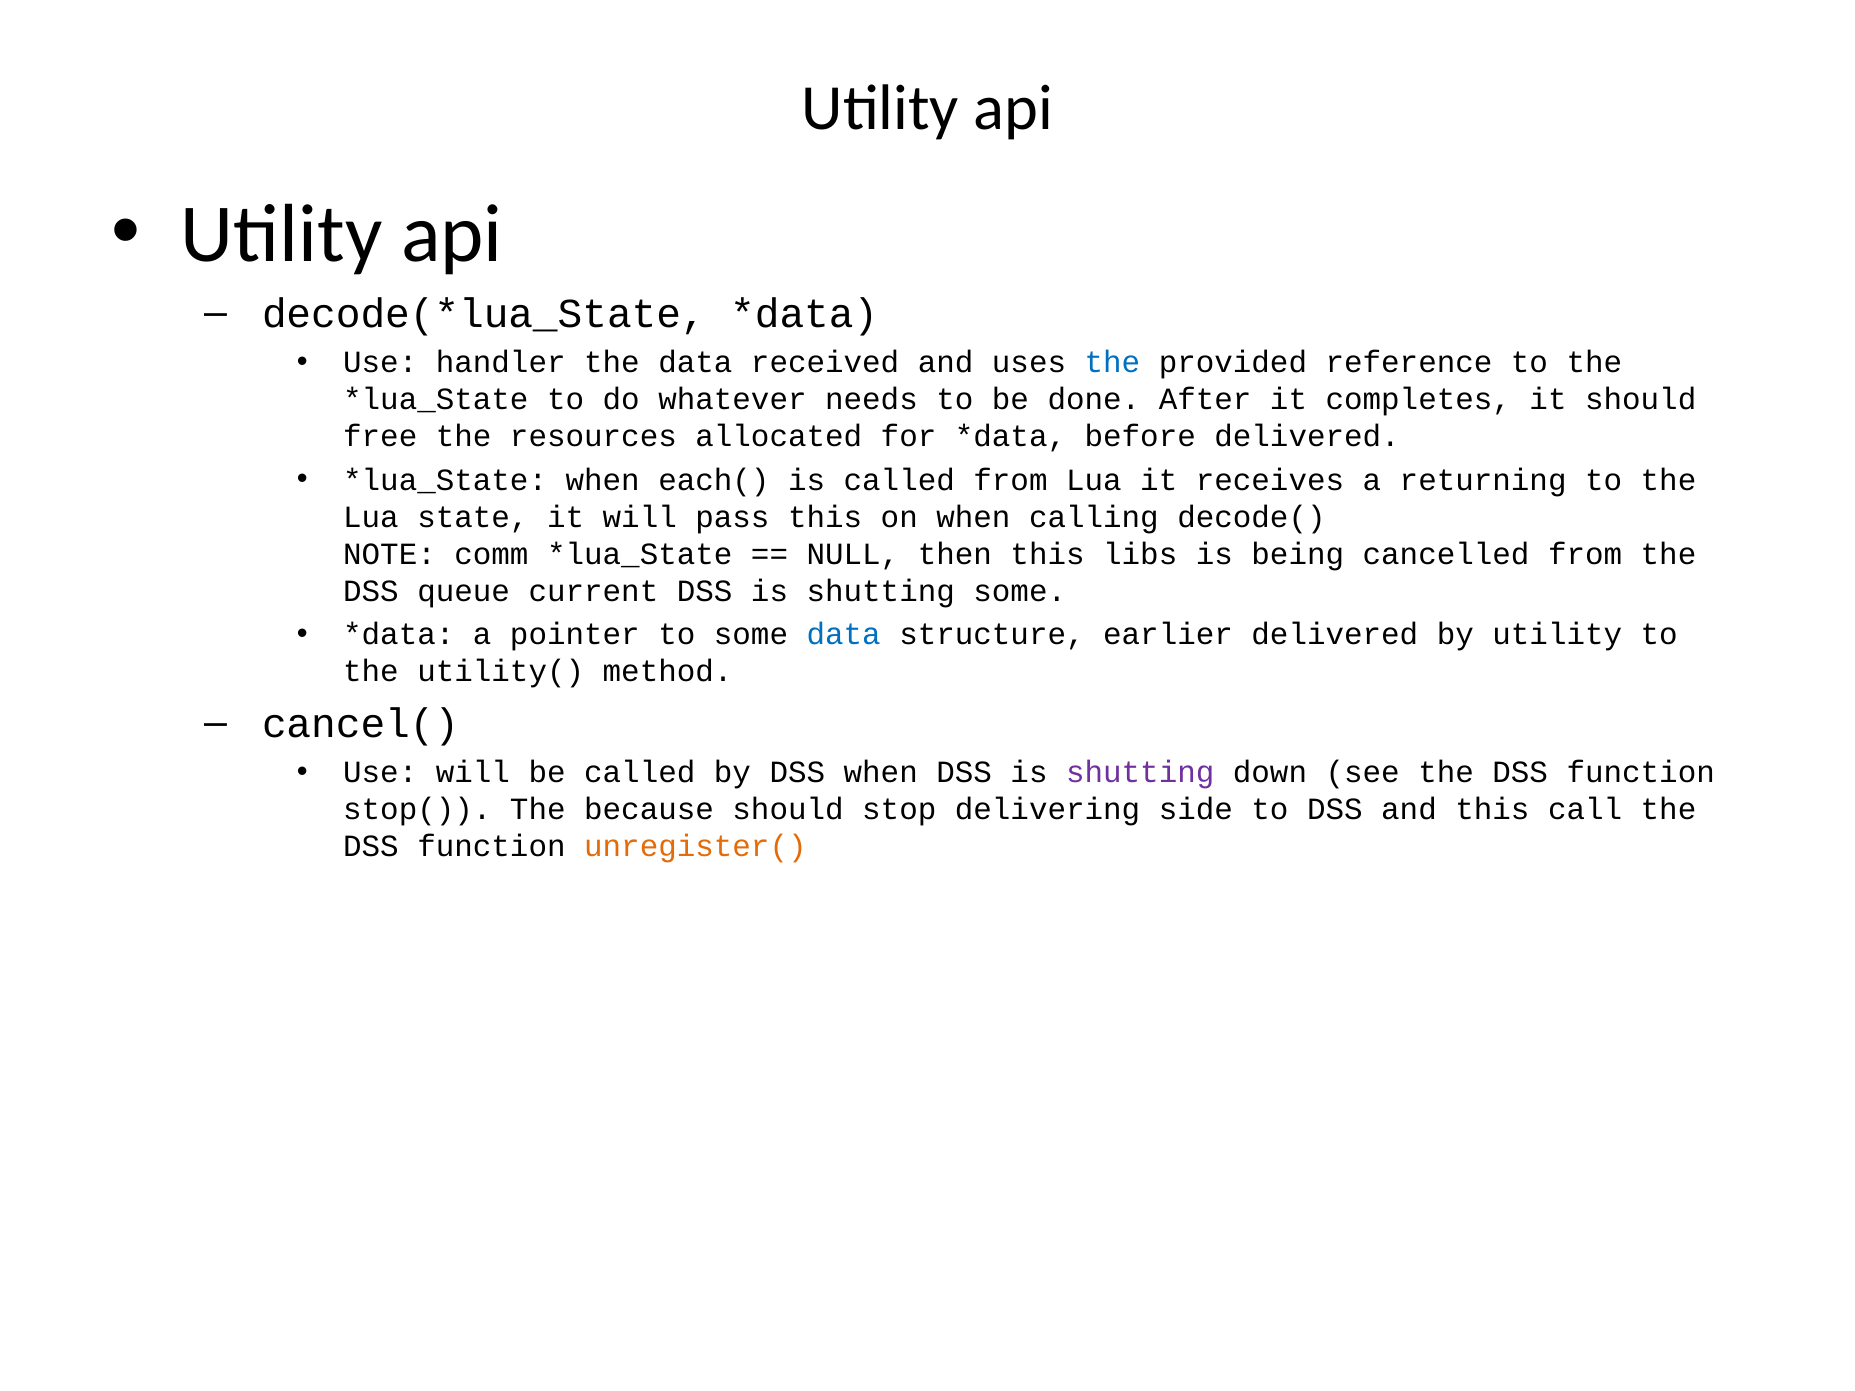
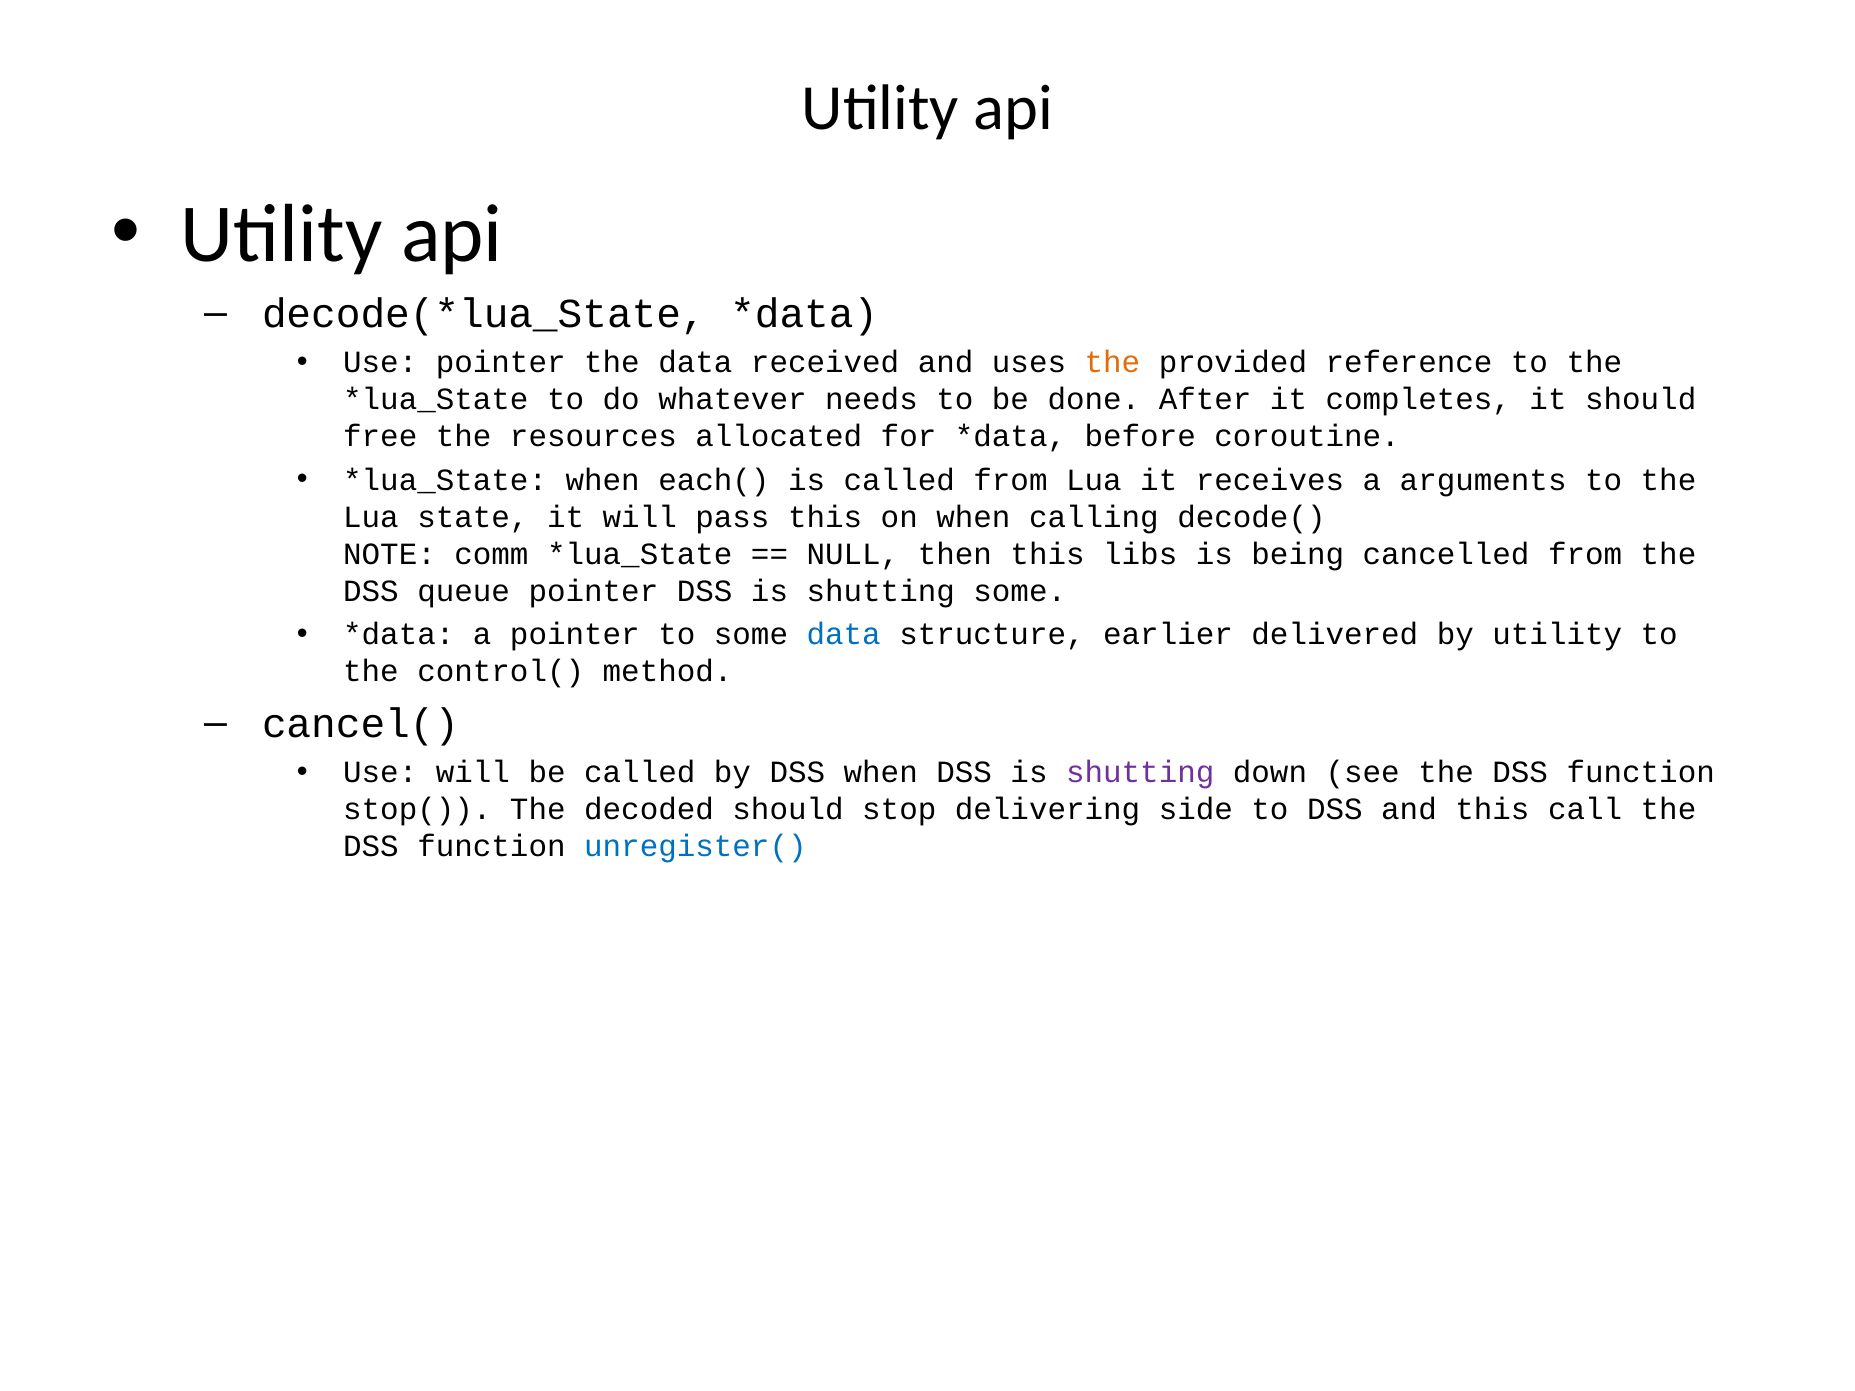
Use handler: handler -> pointer
the at (1112, 363) colour: blue -> orange
before delivered: delivered -> coroutine
returning: returning -> arguments
queue current: current -> pointer
utility(: utility( -> control(
because: because -> decoded
unregister( colour: orange -> blue
